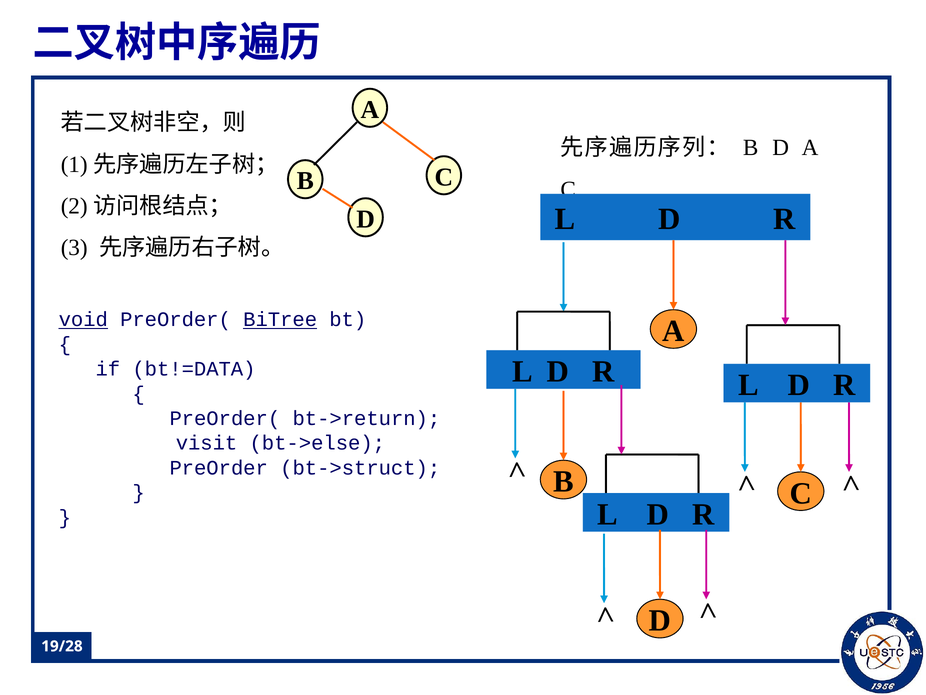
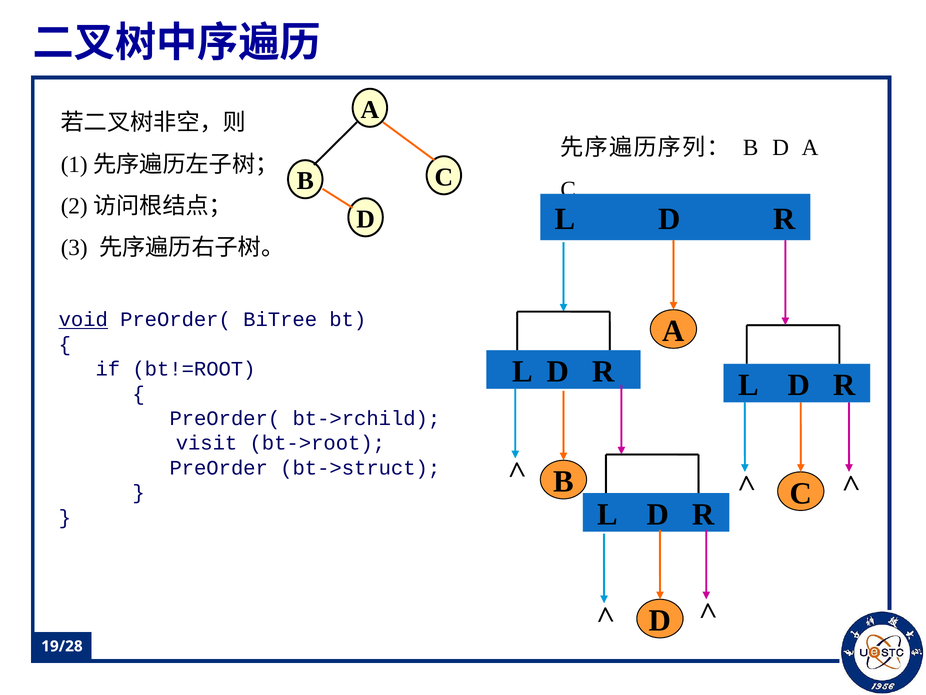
BiTree underline: present -> none
bt!=DATA: bt!=DATA -> bt!=ROOT
bt->return: bt->return -> bt->rchild
bt->else: bt->else -> bt->root
